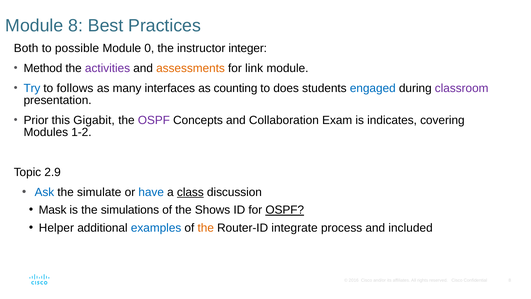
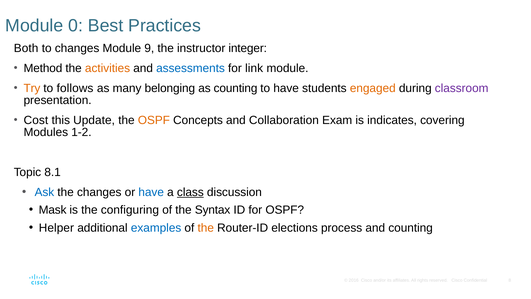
Module 8: 8 -> 0
to possible: possible -> changes
0: 0 -> 9
activities colour: purple -> orange
assessments colour: orange -> blue
Try colour: blue -> orange
interfaces: interfaces -> belonging
to does: does -> have
engaged colour: blue -> orange
Prior: Prior -> Cost
Gigabit: Gigabit -> Update
OSPF at (154, 120) colour: purple -> orange
2.9: 2.9 -> 8.1
the simulate: simulate -> changes
simulations: simulations -> configuring
Shows: Shows -> Syntax
OSPF at (285, 210) underline: present -> none
integrate: integrate -> elections
and included: included -> counting
